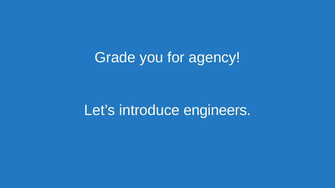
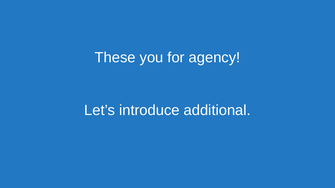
Grade: Grade -> These
engineers: engineers -> additional
